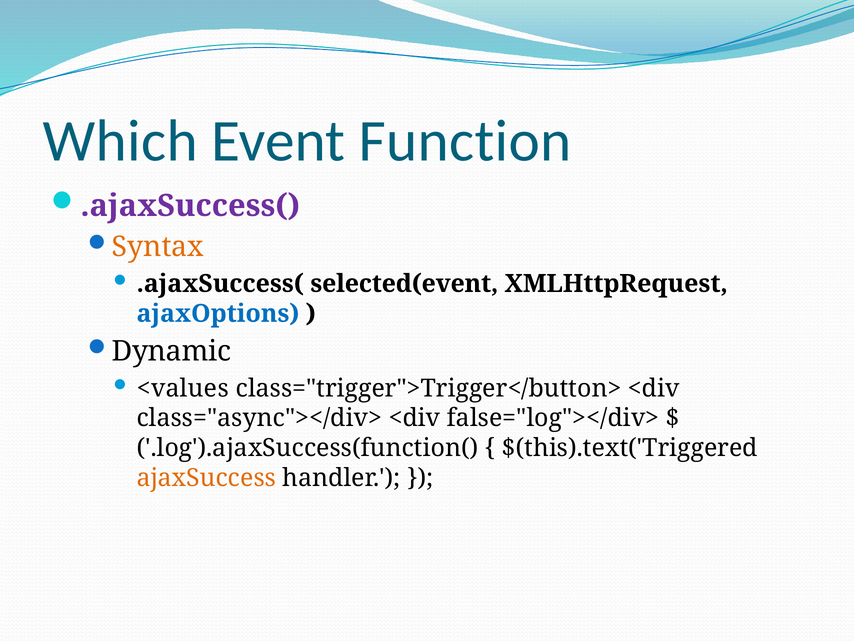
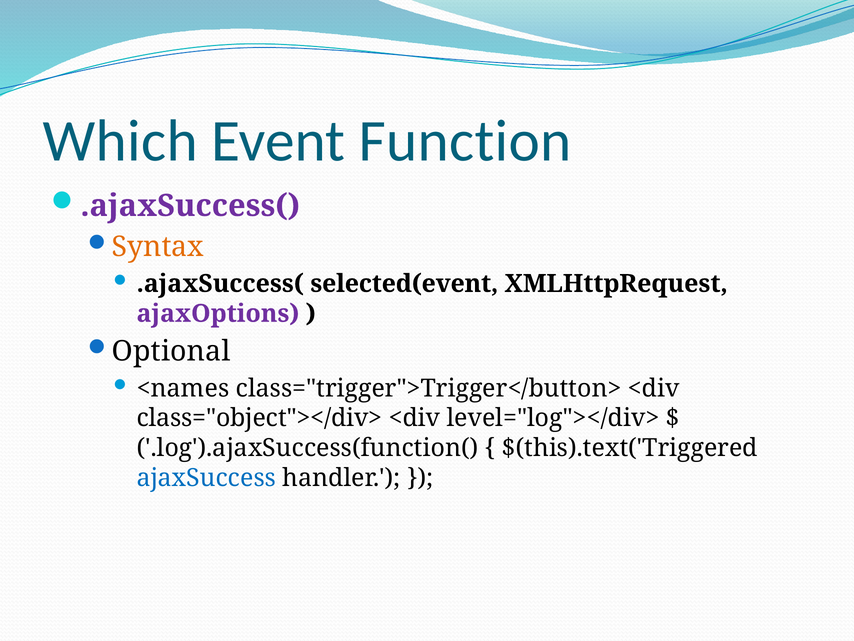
ajaxOptions colour: blue -> purple
Dynamic: Dynamic -> Optional
<values: <values -> <names
class="async"></div>: class="async"></div> -> class="object"></div>
false="log"></div>: false="log"></div> -> level="log"></div>
ajaxSuccess colour: orange -> blue
